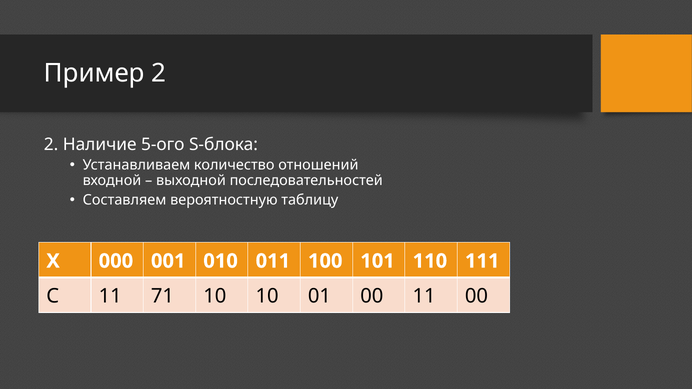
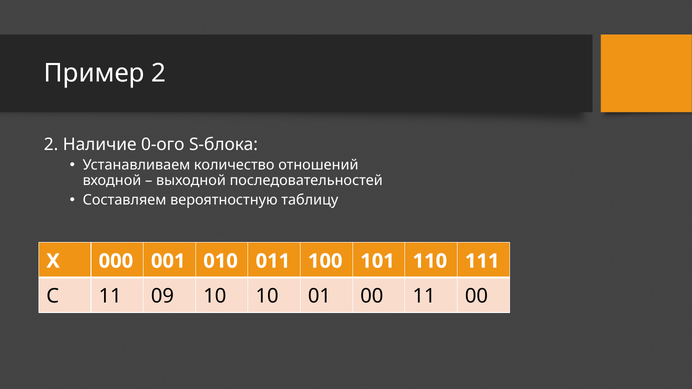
5-ого: 5-ого -> 0-ого
71: 71 -> 09
